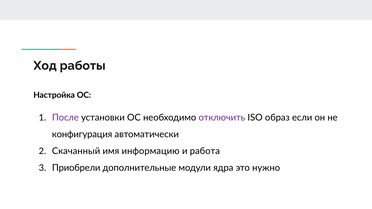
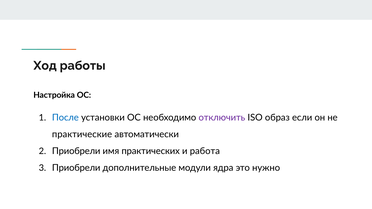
После colour: purple -> blue
конфигурация: конфигурация -> практические
Скачанный at (76, 151): Скачанный -> Приобрели
информацию: информацию -> практических
